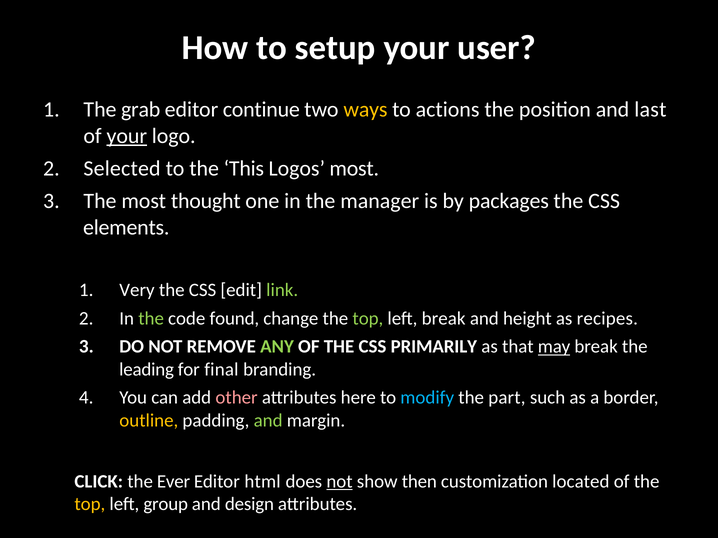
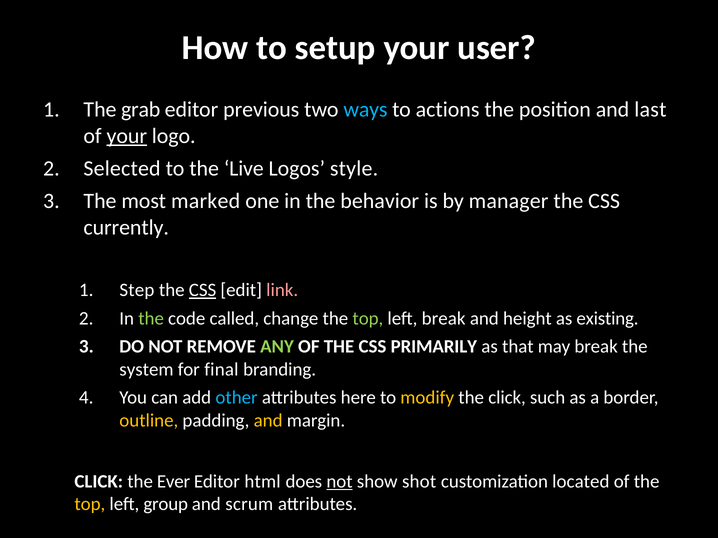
continue: continue -> previous
ways colour: yellow -> light blue
This: This -> Live
Logos most: most -> style
thought: thought -> marked
manager: manager -> behavior
packages: packages -> manager
elements: elements -> currently
Very: Very -> Step
CSS at (203, 290) underline: none -> present
link colour: light green -> pink
found: found -> called
recipes: recipes -> existing
may underline: present -> none
leading: leading -> system
other colour: pink -> light blue
modify colour: light blue -> yellow
the part: part -> click
and at (268, 421) colour: light green -> yellow
then: then -> shot
design: design -> scrum
